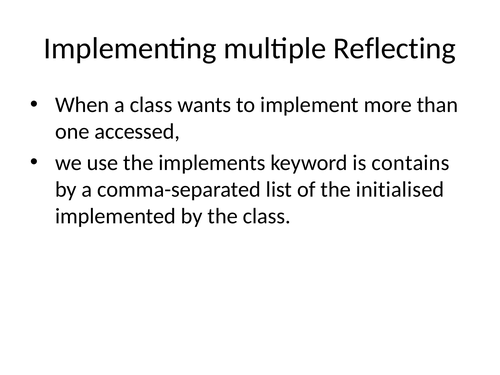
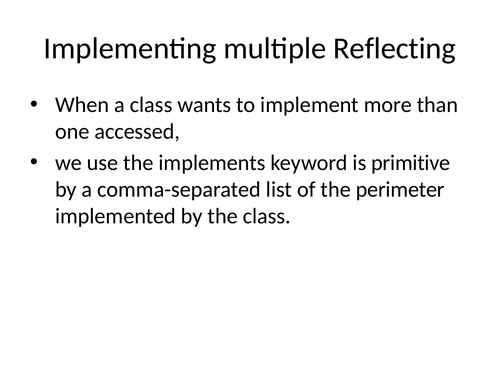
contains: contains -> primitive
initialised: initialised -> perimeter
